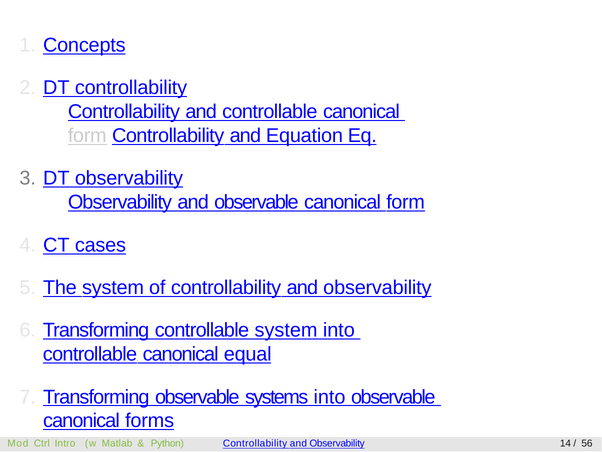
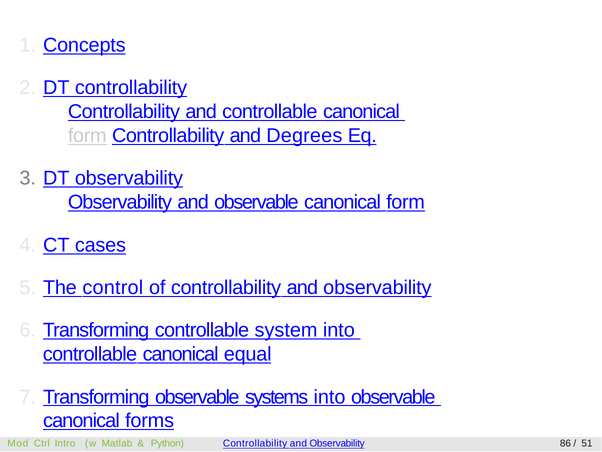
Equation: Equation -> Degrees
The system: system -> control
14: 14 -> 86
56: 56 -> 51
